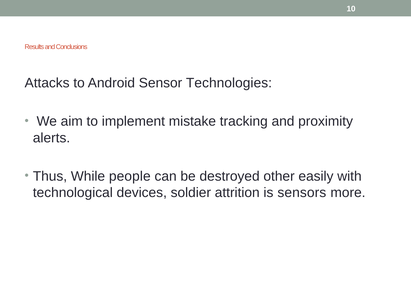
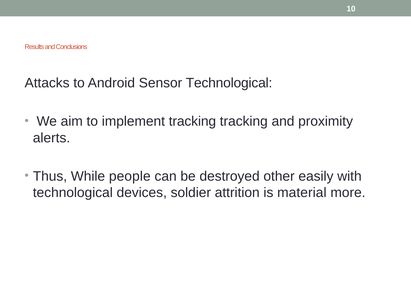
Sensor Technologies: Technologies -> Technological
implement mistake: mistake -> tracking
sensors: sensors -> material
